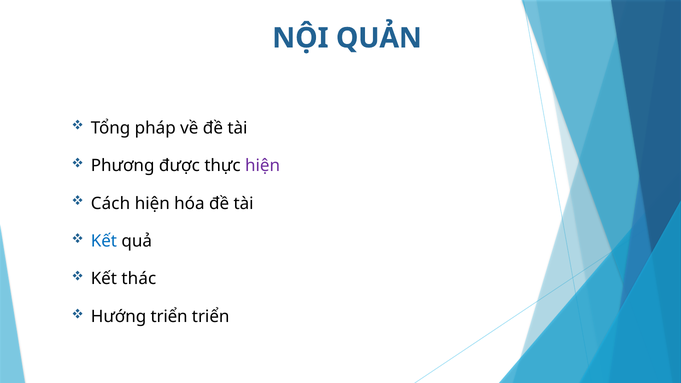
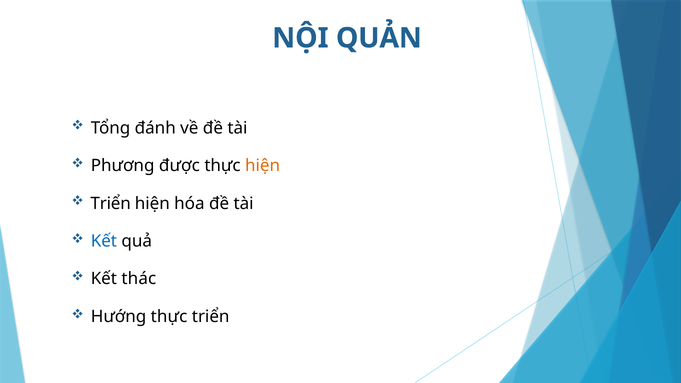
pháp: pháp -> đánh
hiện at (263, 166) colour: purple -> orange
Cách at (110, 203): Cách -> Triển
Hướng triển: triển -> thực
